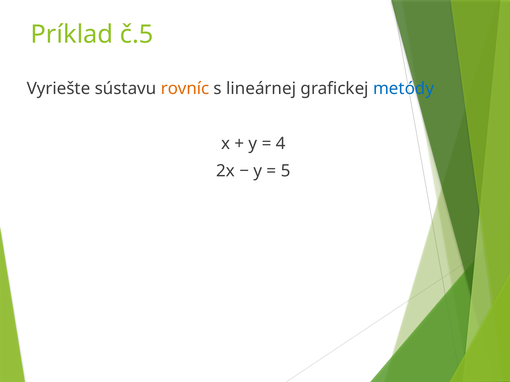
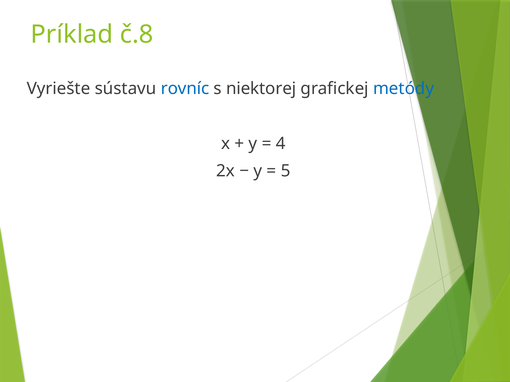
č.5: č.5 -> č.8
rovníc colour: orange -> blue
lineárnej: lineárnej -> niektorej
